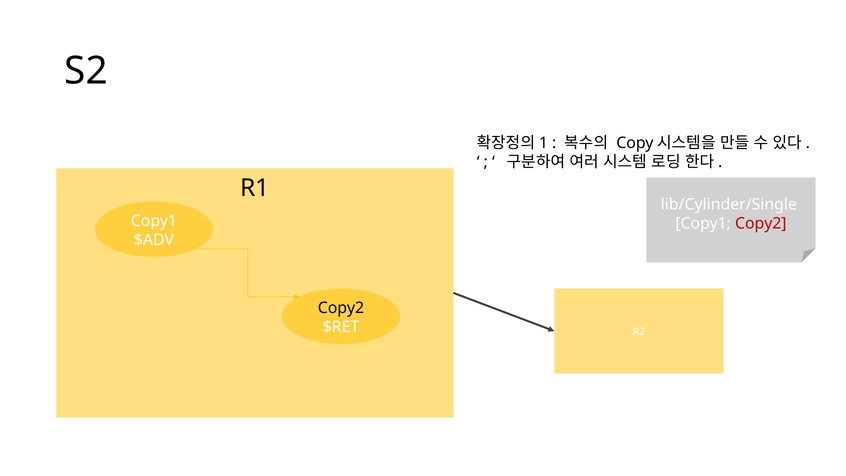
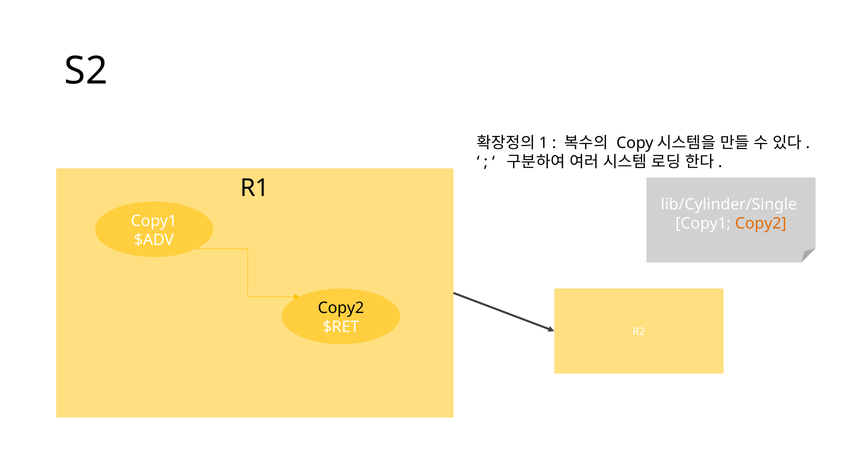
Copy2 at (761, 223) colour: red -> orange
